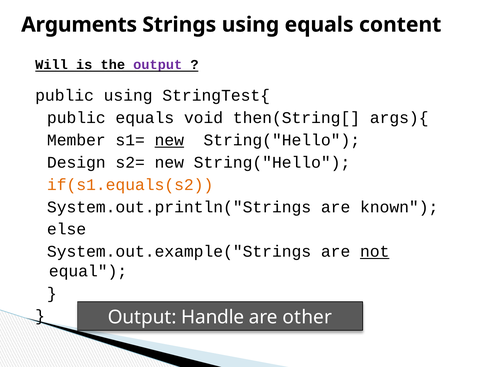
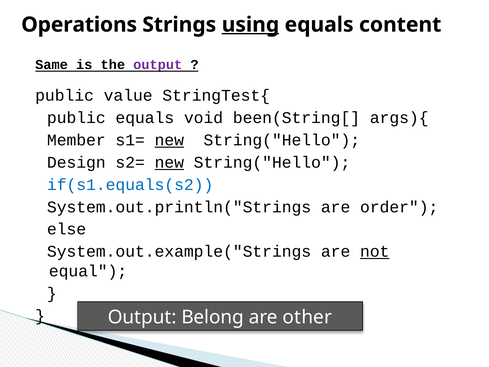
Arguments: Arguments -> Operations
using at (250, 25) underline: none -> present
Will: Will -> Same
public using: using -> value
then(String[: then(String[ -> been(String[
new at (169, 162) underline: none -> present
if(s1.equals(s2 colour: orange -> blue
known: known -> order
Handle: Handle -> Belong
